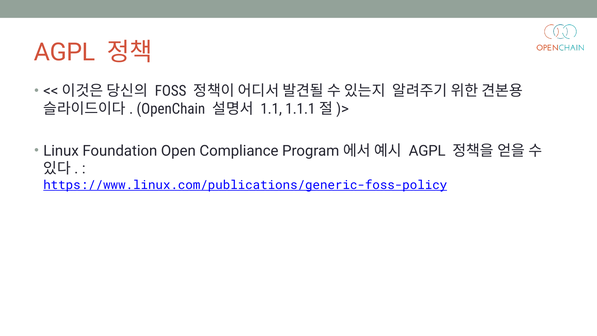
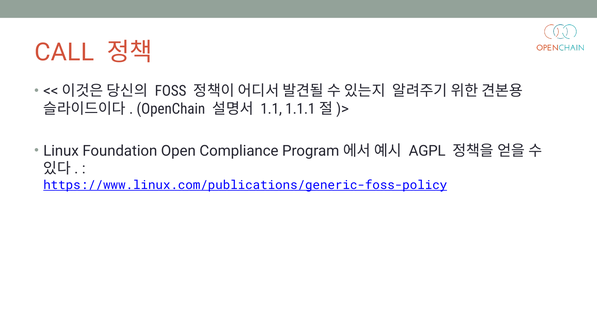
AGPL at (65, 52): AGPL -> CALL
